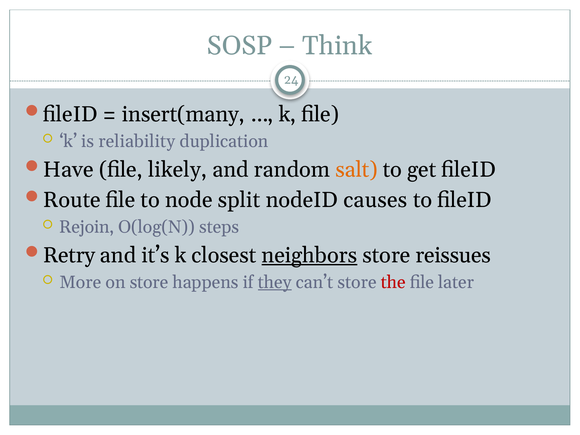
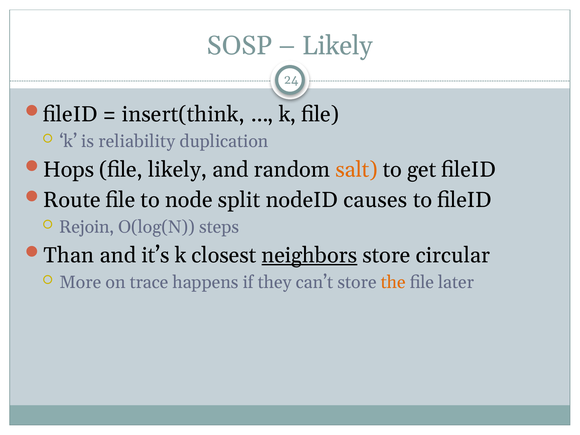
Think at (337, 46): Think -> Likely
insert(many: insert(many -> insert(think
Have: Have -> Hops
Retry: Retry -> Than
reissues: reissues -> circular
on store: store -> trace
they underline: present -> none
the colour: red -> orange
